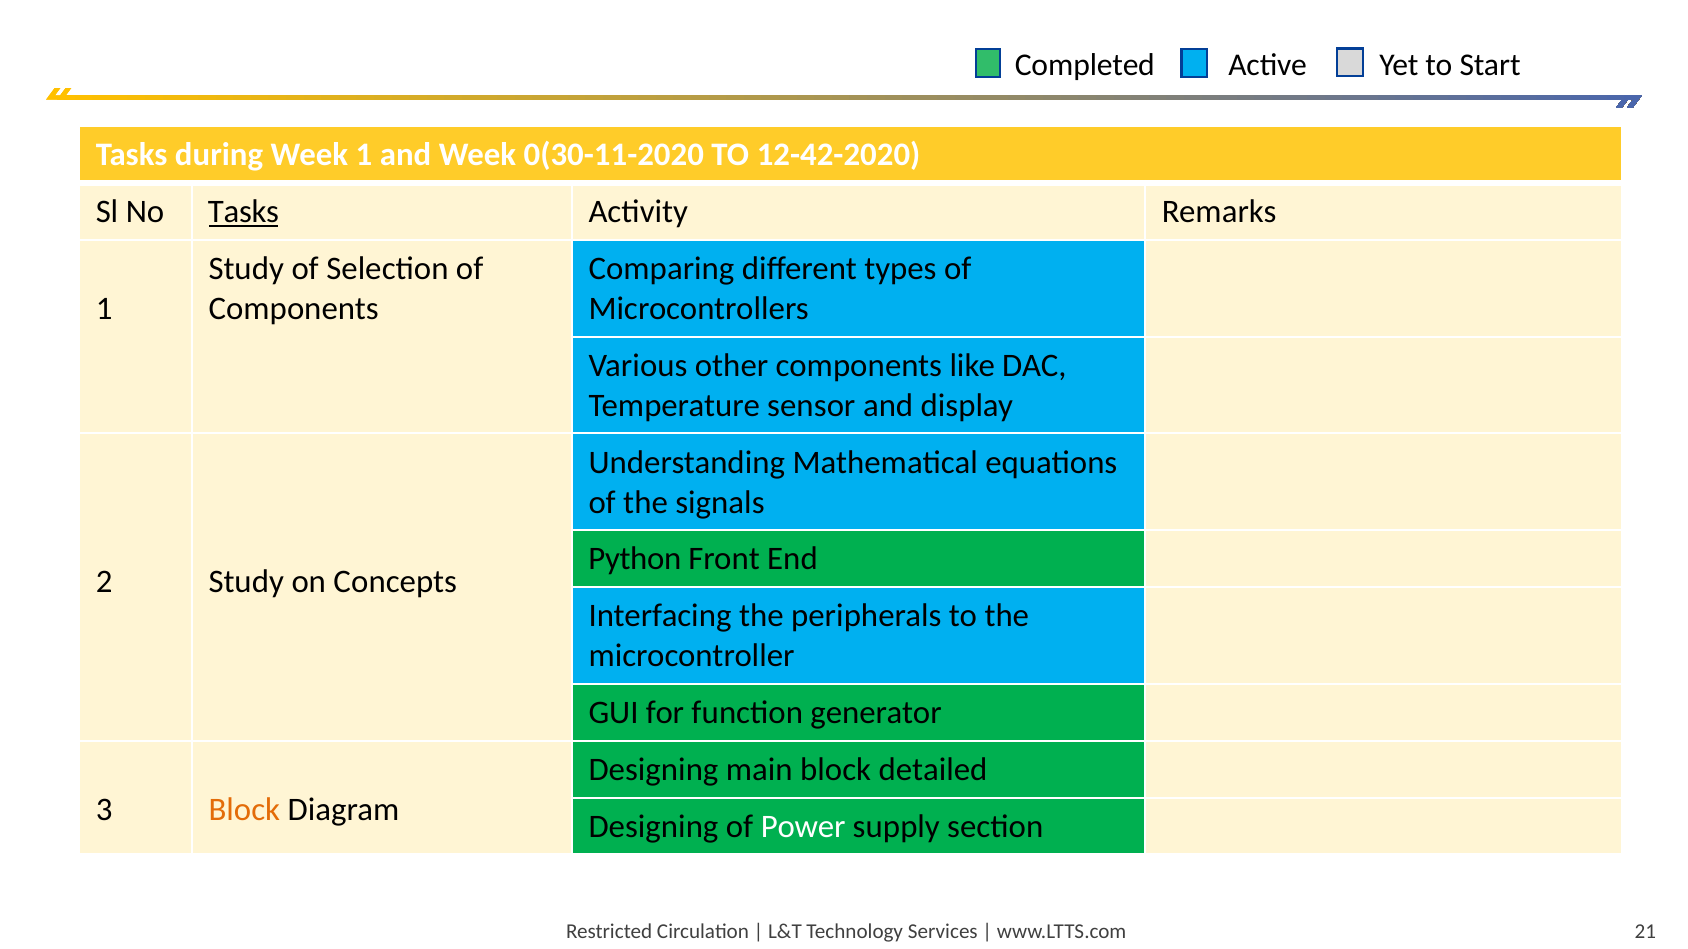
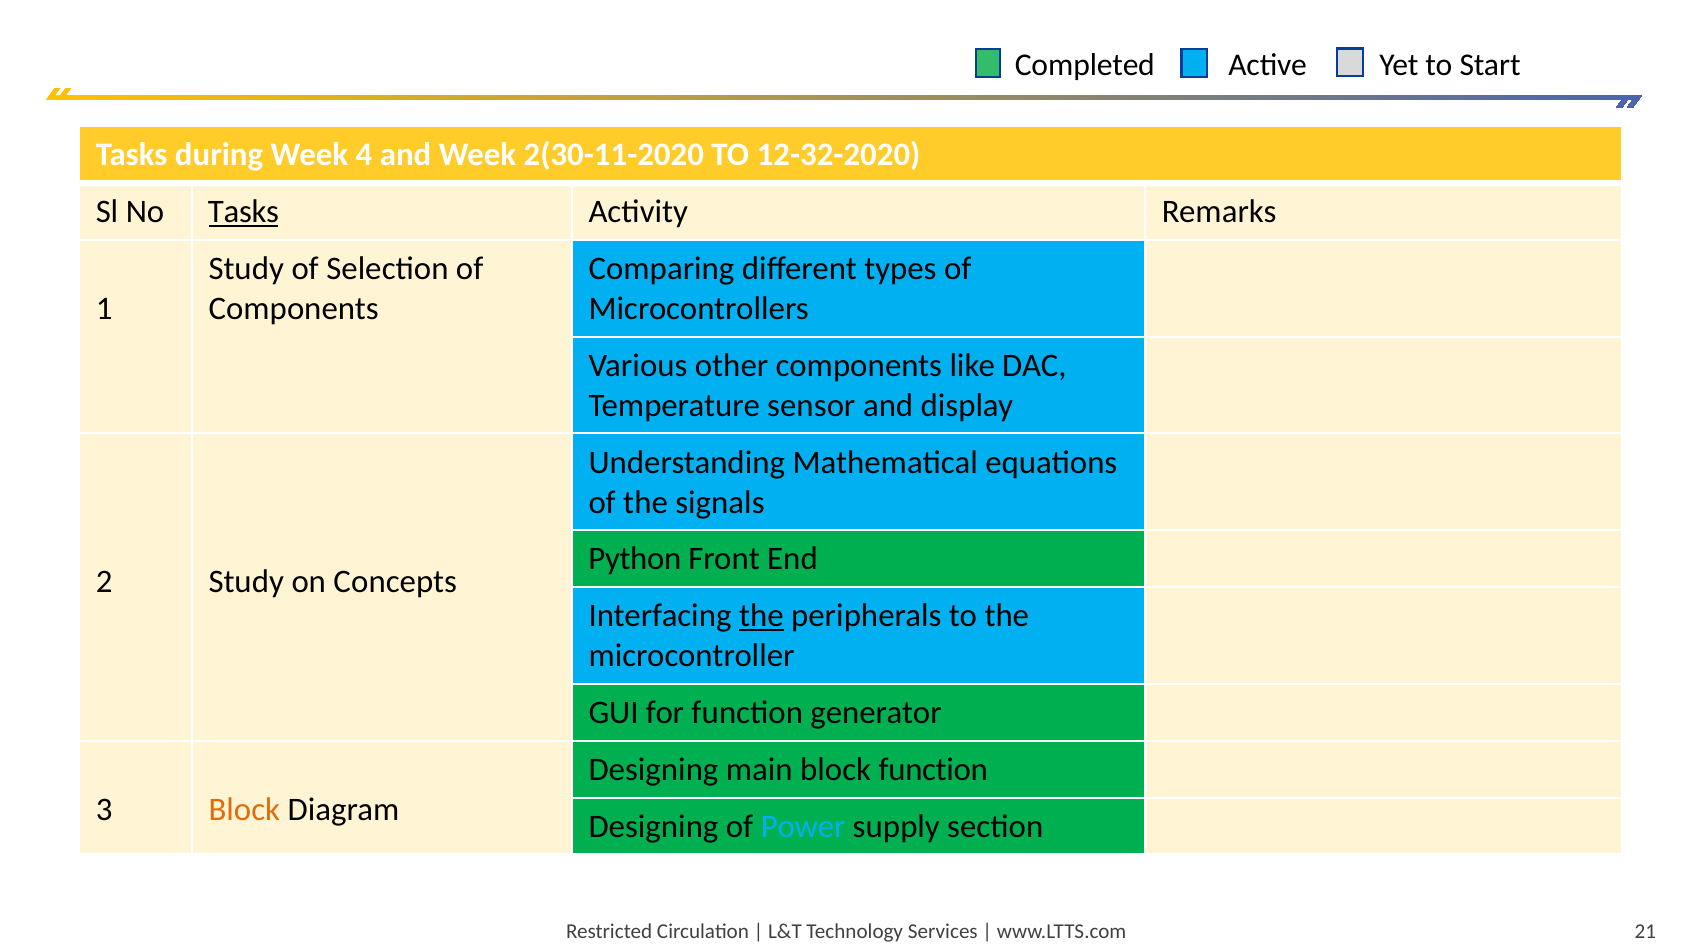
Week 1: 1 -> 4
0(30-11-2020: 0(30-11-2020 -> 2(30-11-2020
12-42-2020: 12-42-2020 -> 12-32-2020
the at (761, 616) underline: none -> present
block detailed: detailed -> function
Power colour: white -> light blue
